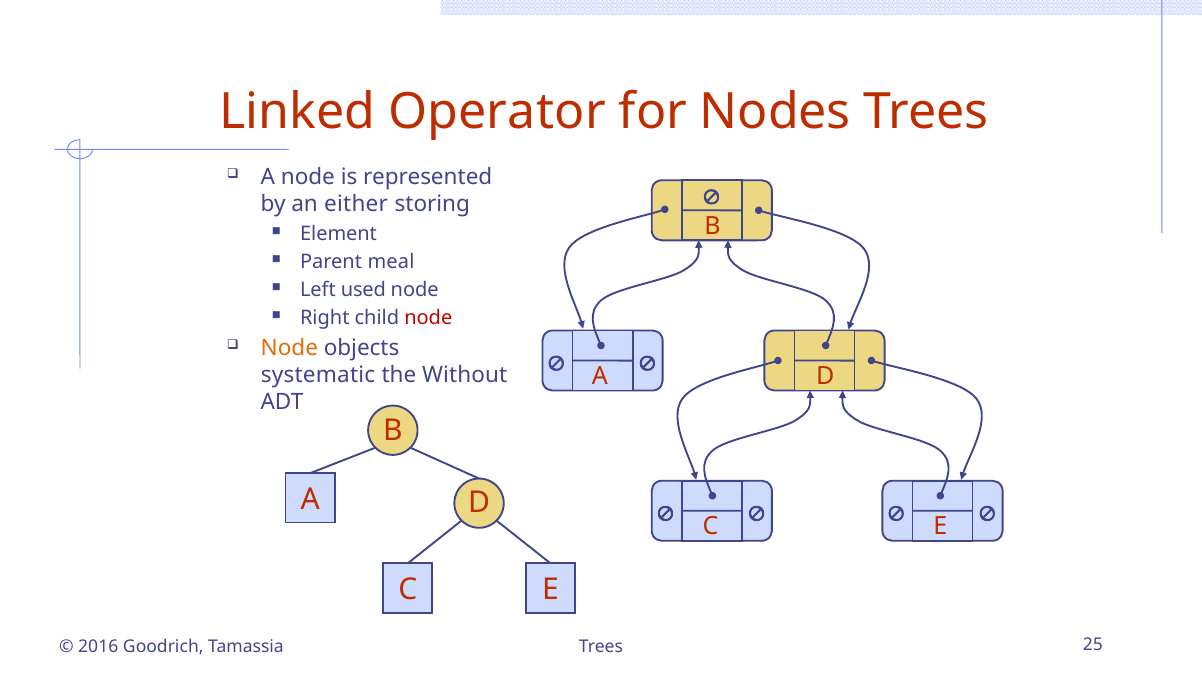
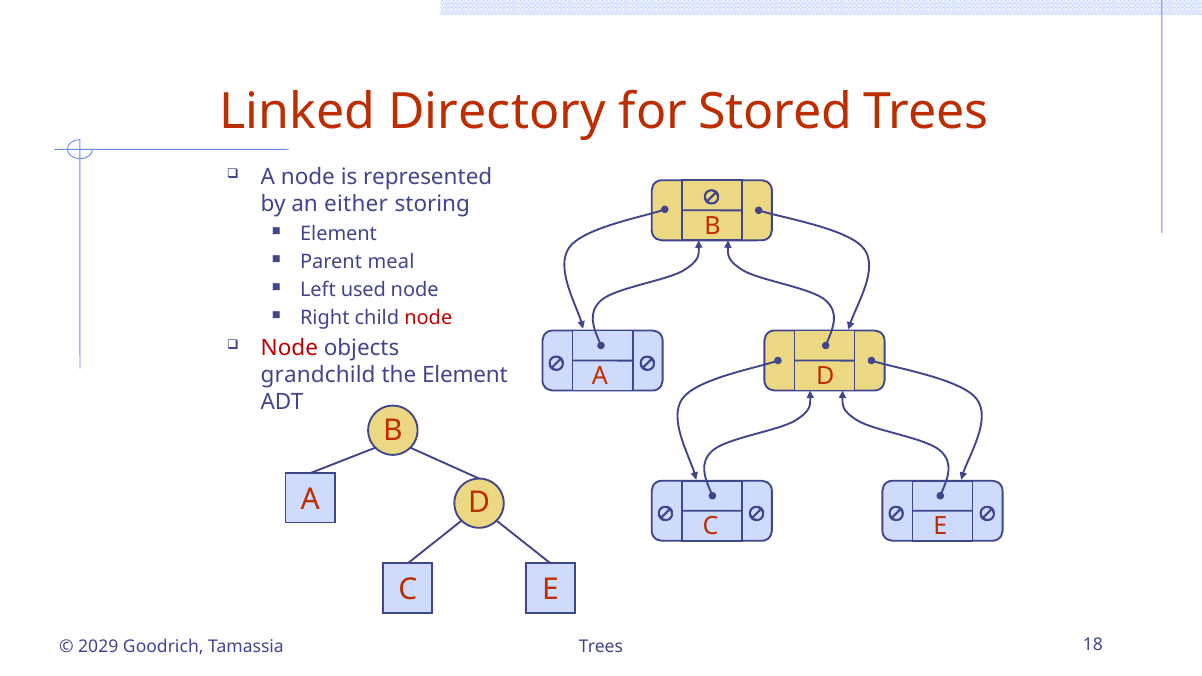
Operator: Operator -> Directory
Nodes: Nodes -> Stored
Node at (289, 348) colour: orange -> red
systematic: systematic -> grandchild
the Without: Without -> Element
2016: 2016 -> 2029
25: 25 -> 18
